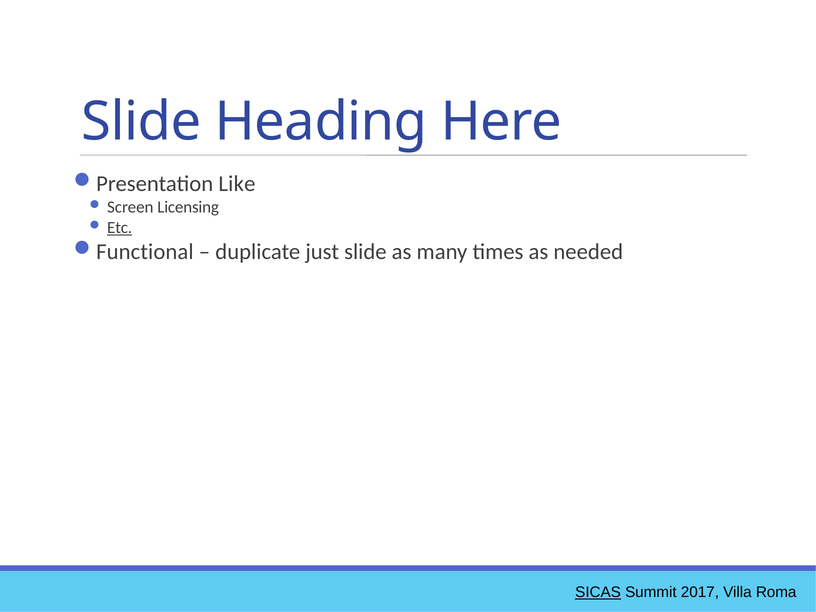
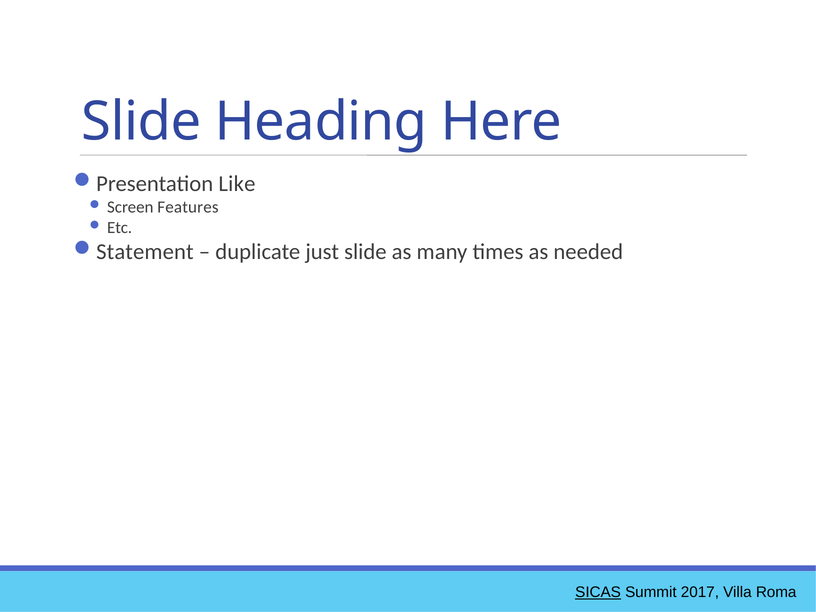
Licensing: Licensing -> Features
Etc underline: present -> none
Functional: Functional -> Statement
